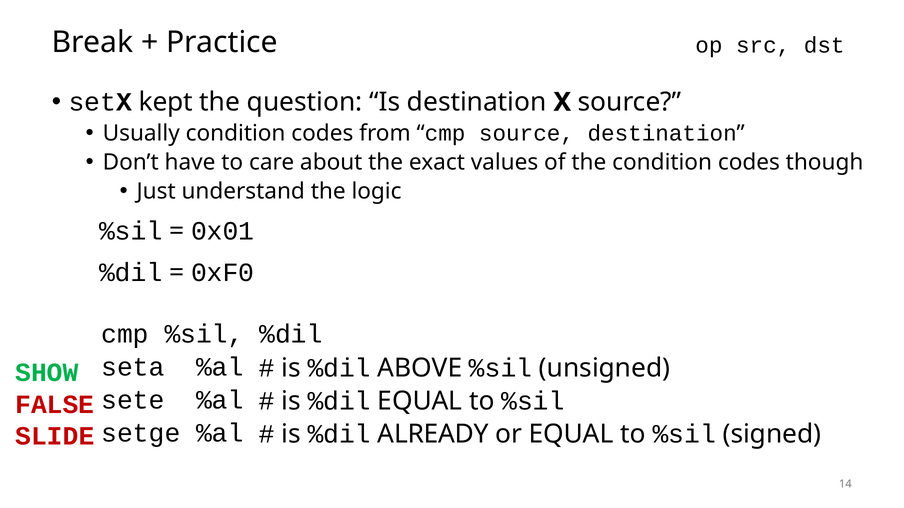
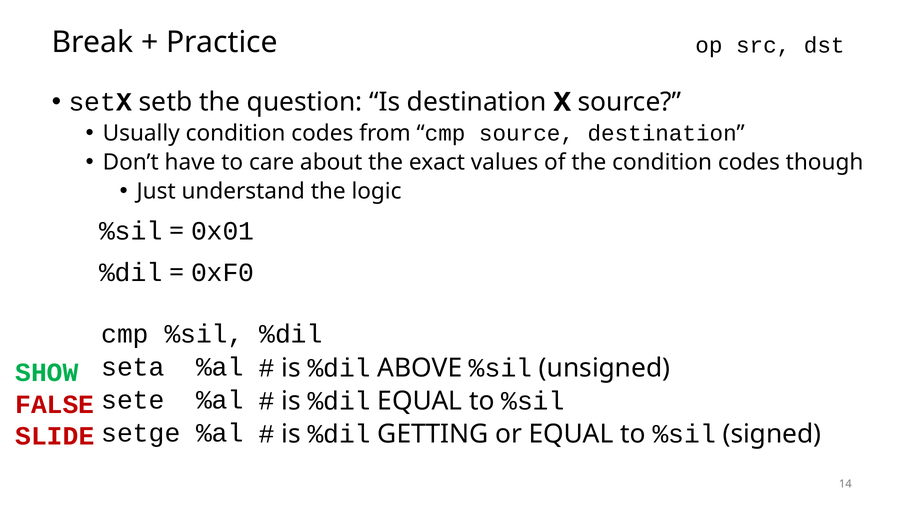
kept: kept -> setb
ALREADY: ALREADY -> GETTING
